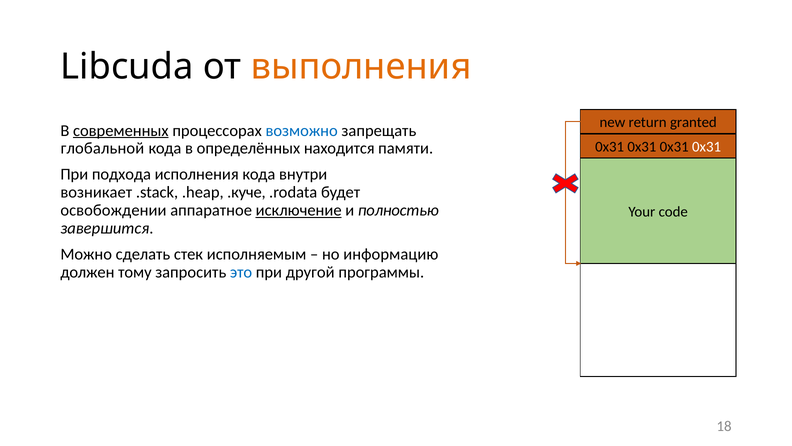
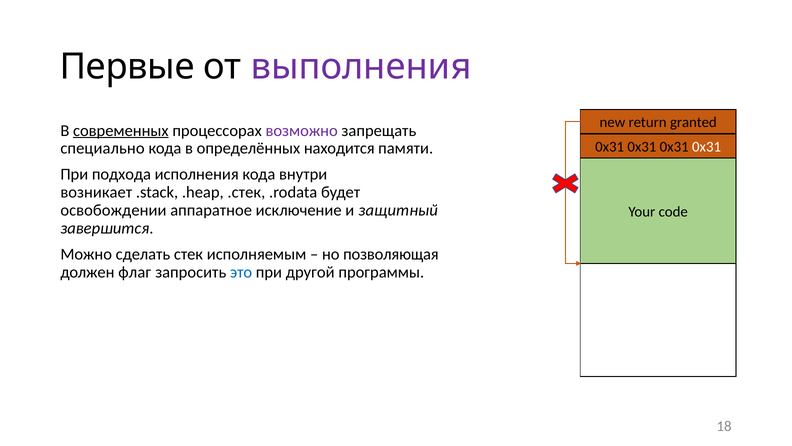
Libcuda: Libcuda -> Первые
выполнения colour: orange -> purple
возможно colour: blue -> purple
глобальной: глобальной -> специально
.куче: .куче -> .стек
исключение underline: present -> none
полностью: полностью -> защитный
информацию: информацию -> позволяющая
тому: тому -> флаг
